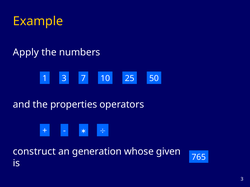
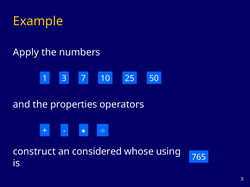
generation: generation -> considered
given: given -> using
